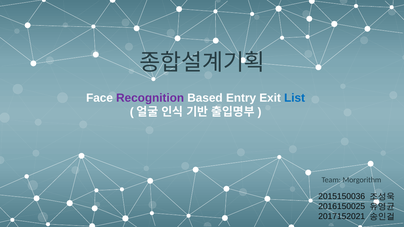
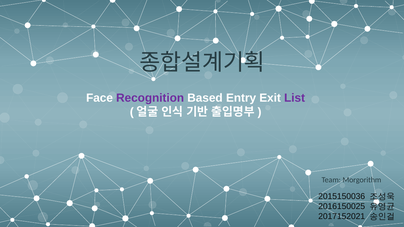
List colour: blue -> purple
